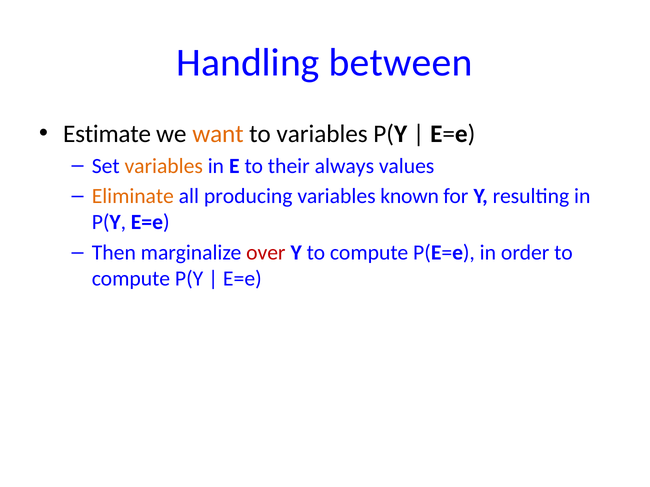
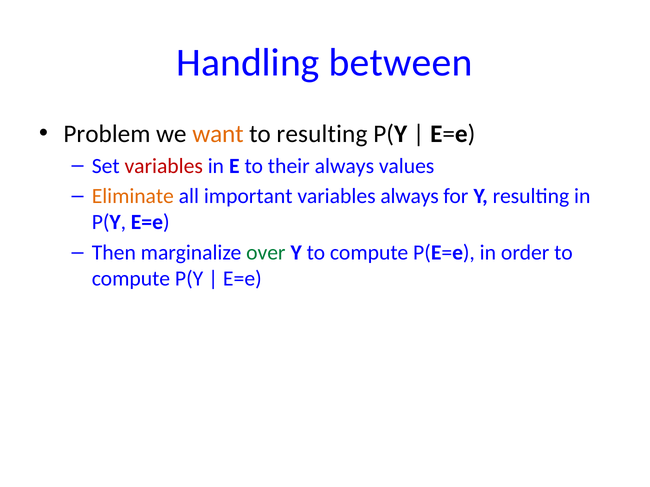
Estimate: Estimate -> Problem
to variables: variables -> resulting
variables at (164, 166) colour: orange -> red
producing: producing -> important
variables known: known -> always
over colour: red -> green
